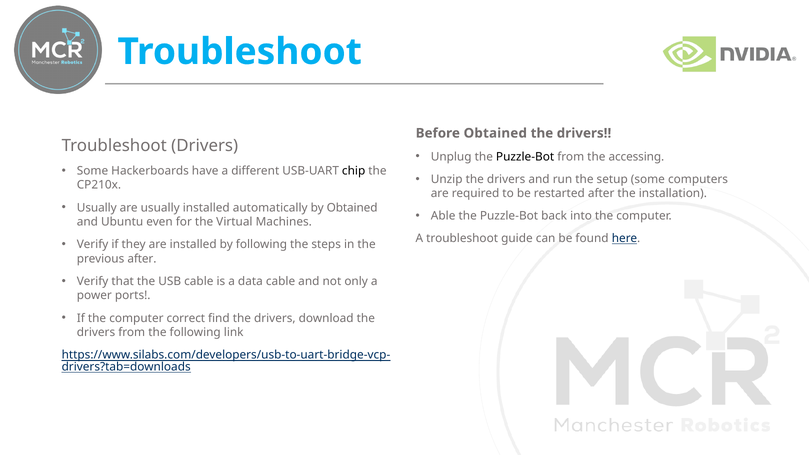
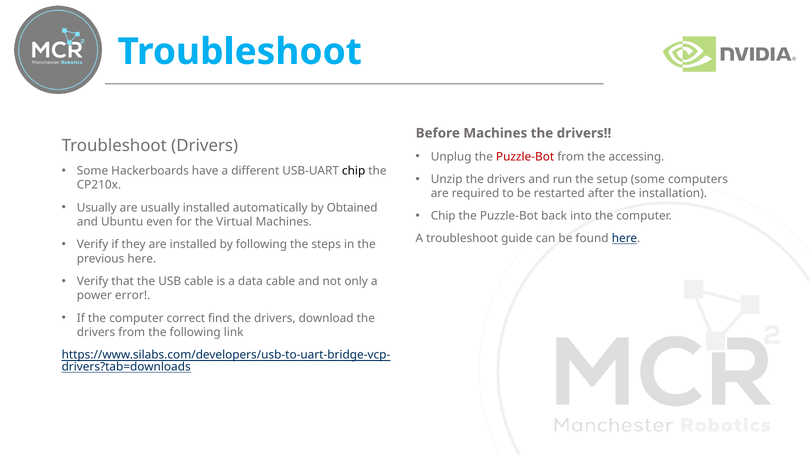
Before Obtained: Obtained -> Machines
Puzzle-Bot at (525, 157) colour: black -> red
Able at (443, 216): Able -> Chip
previous after: after -> here
ports: ports -> error
